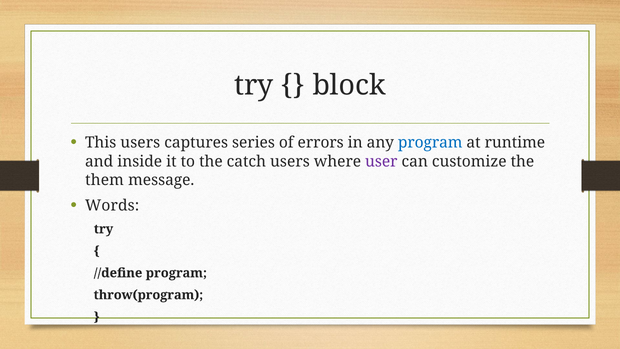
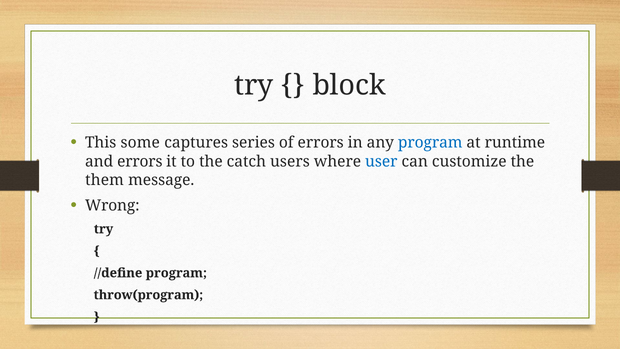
This users: users -> some
and inside: inside -> errors
user colour: purple -> blue
Words: Words -> Wrong
